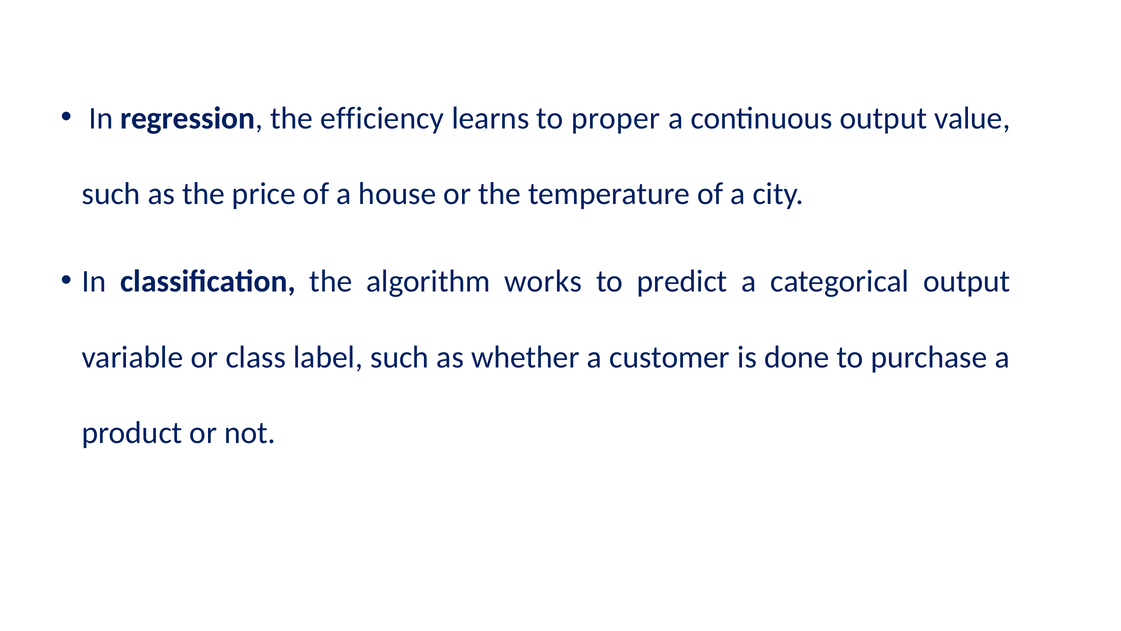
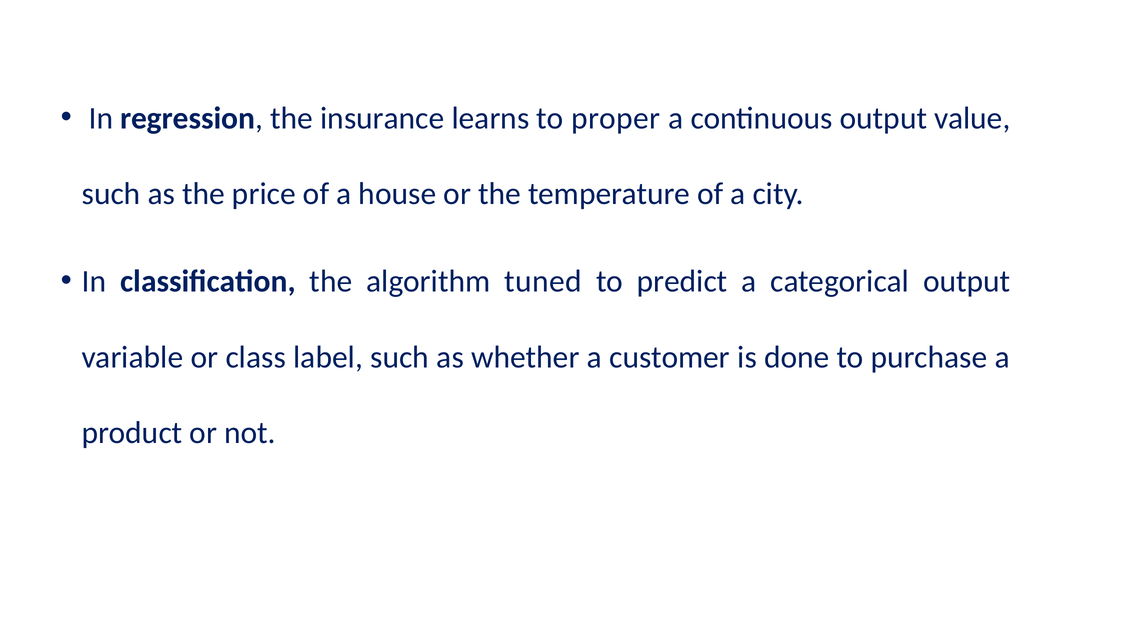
efficiency: efficiency -> insurance
works: works -> tuned
